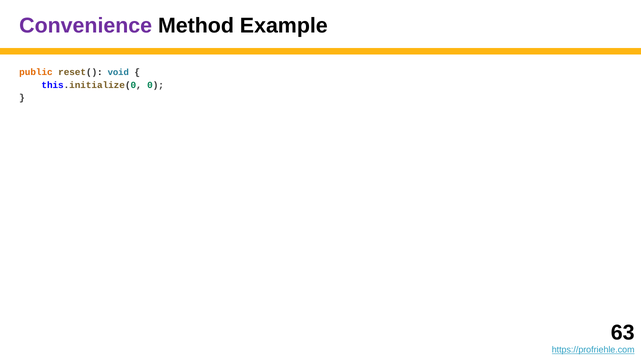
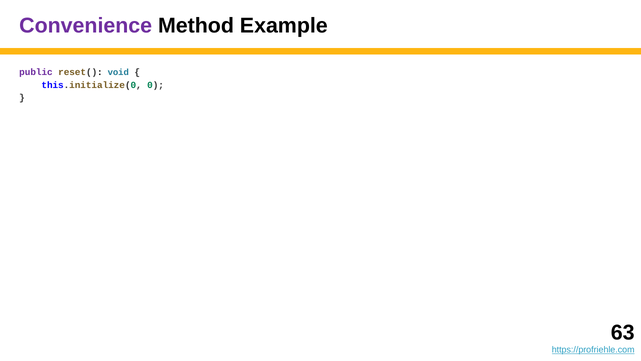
public colour: orange -> purple
